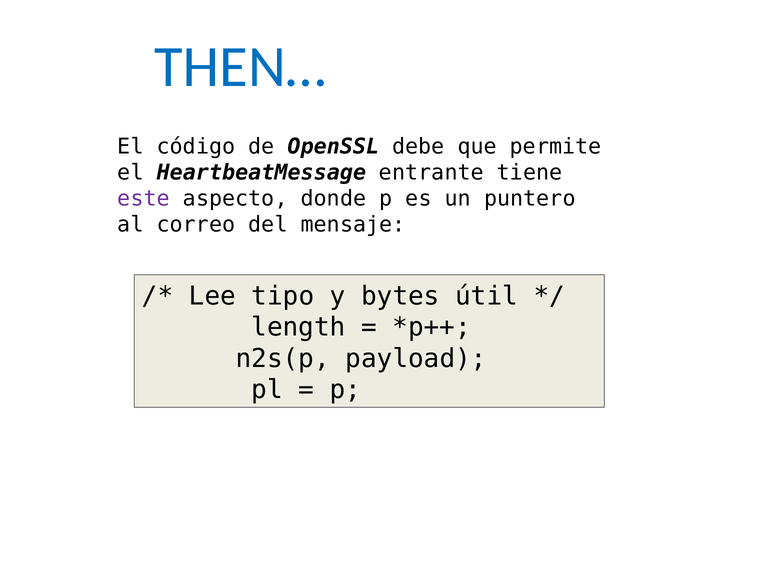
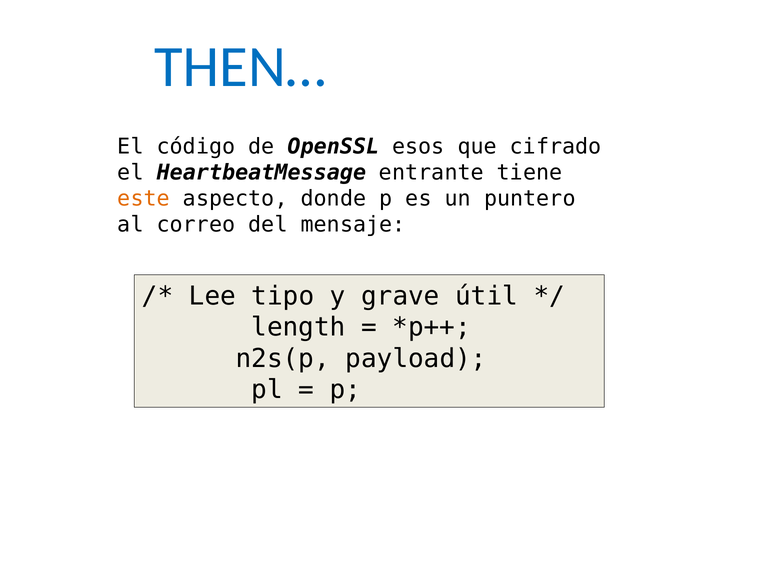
debe: debe -> esos
permite: permite -> cifrado
este colour: purple -> orange
bytes: bytes -> grave
